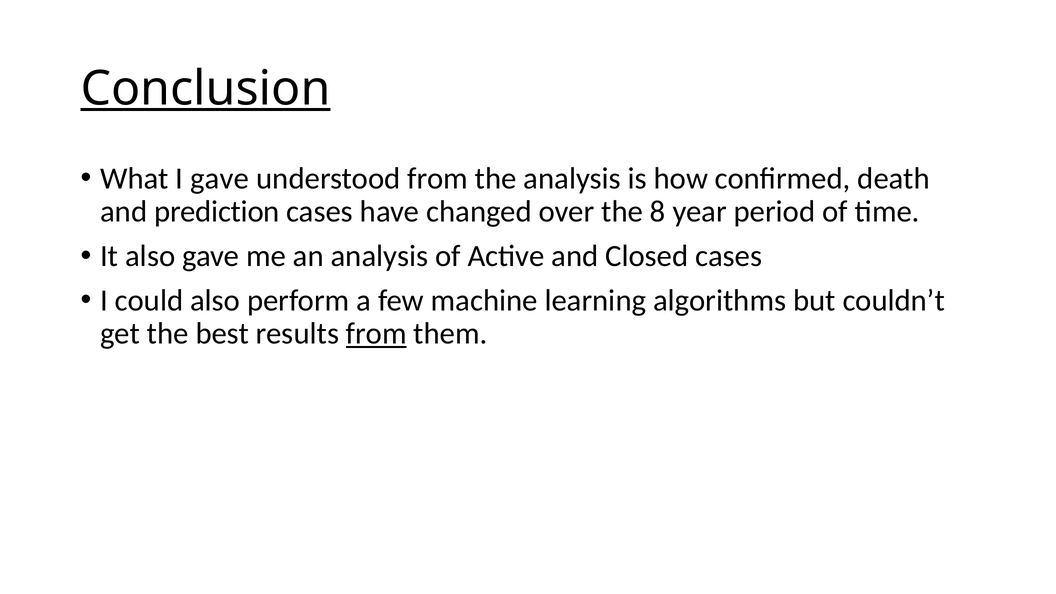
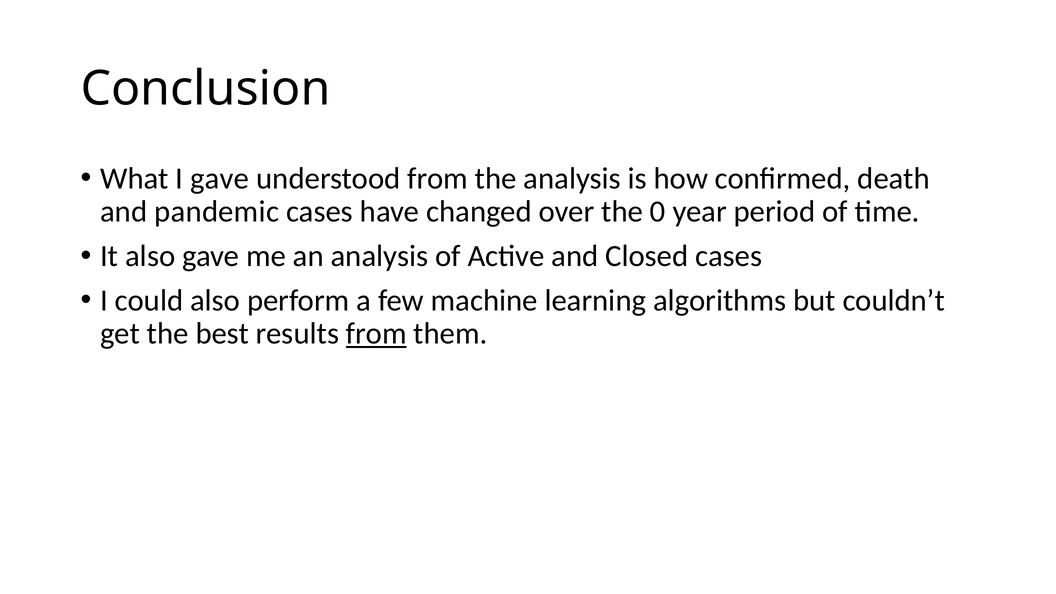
Conclusion underline: present -> none
prediction: prediction -> pandemic
8: 8 -> 0
